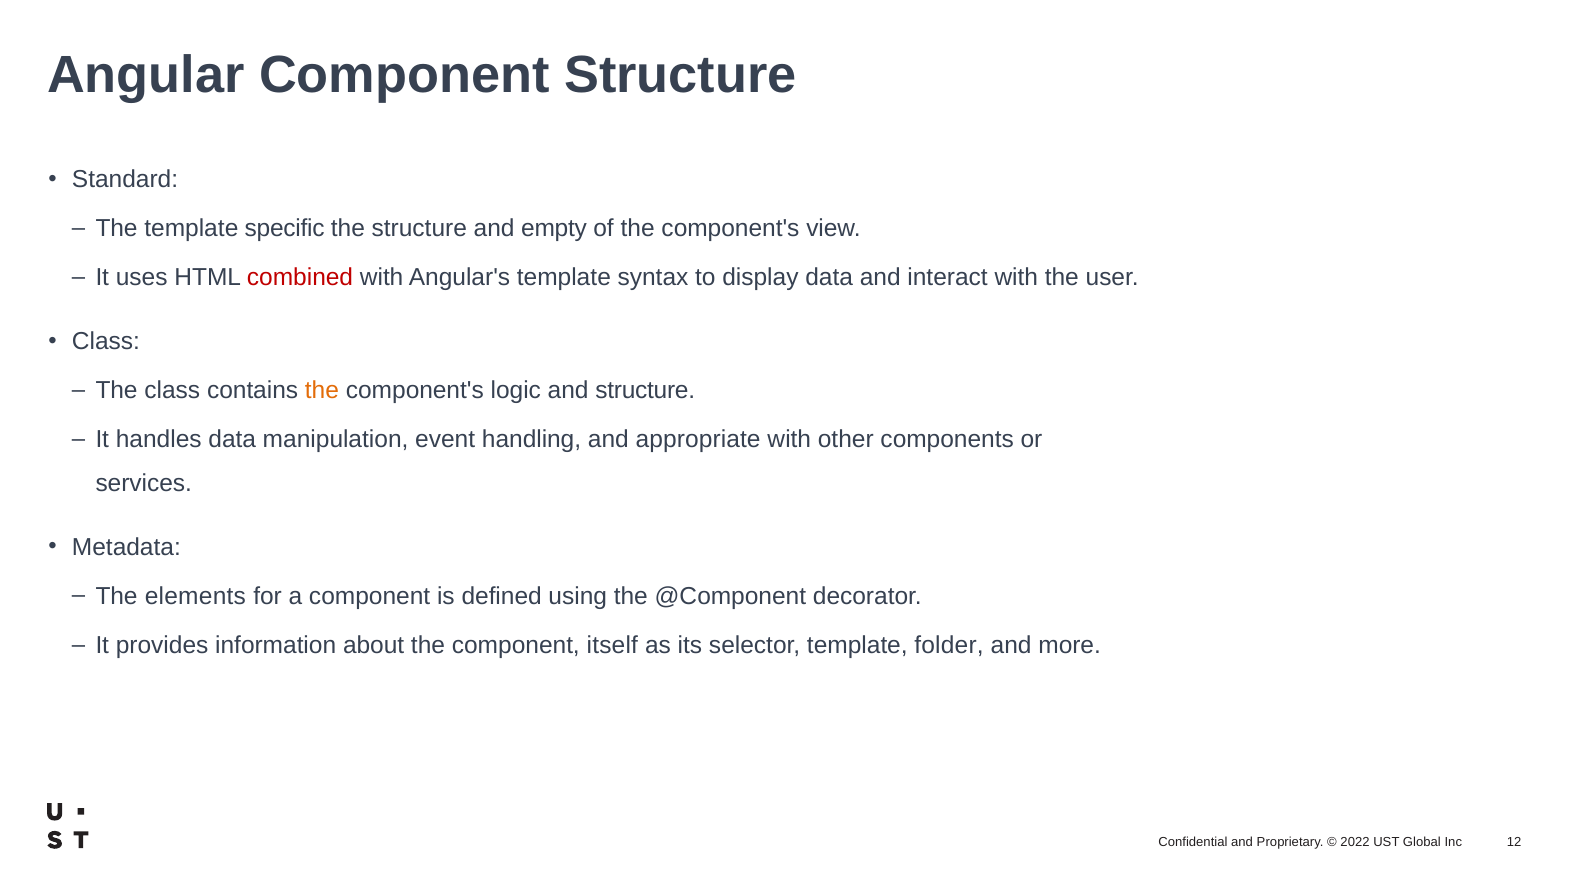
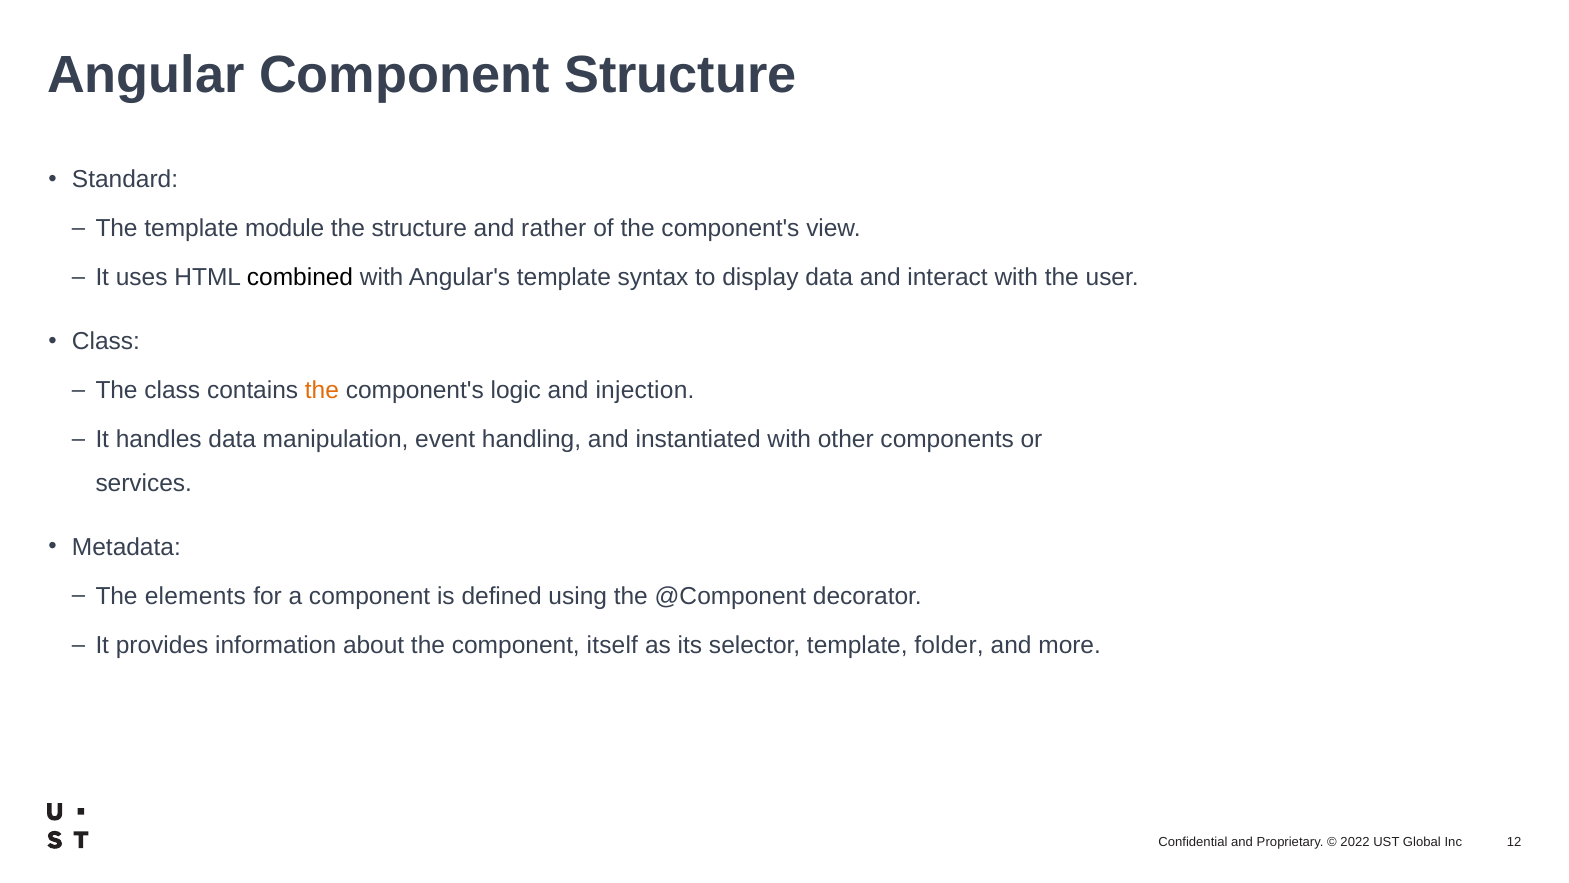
specific: specific -> module
empty: empty -> rather
combined colour: red -> black
and structure: structure -> injection
appropriate: appropriate -> instantiated
